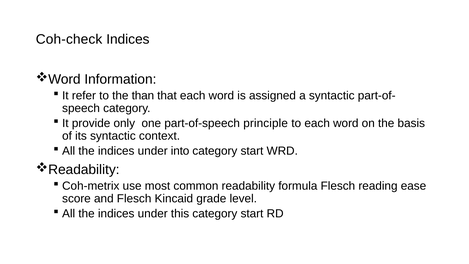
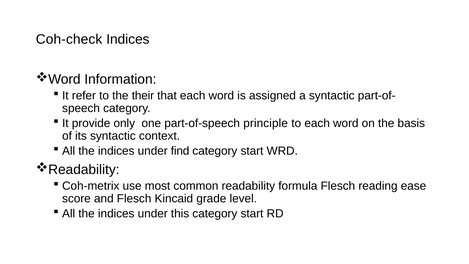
than: than -> their
into: into -> find
